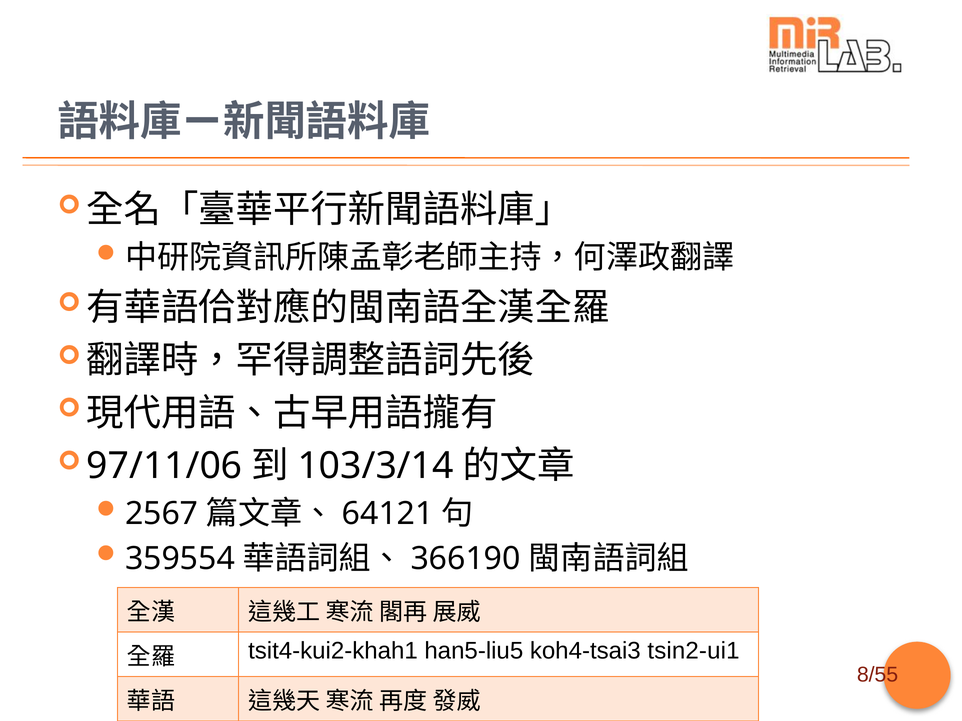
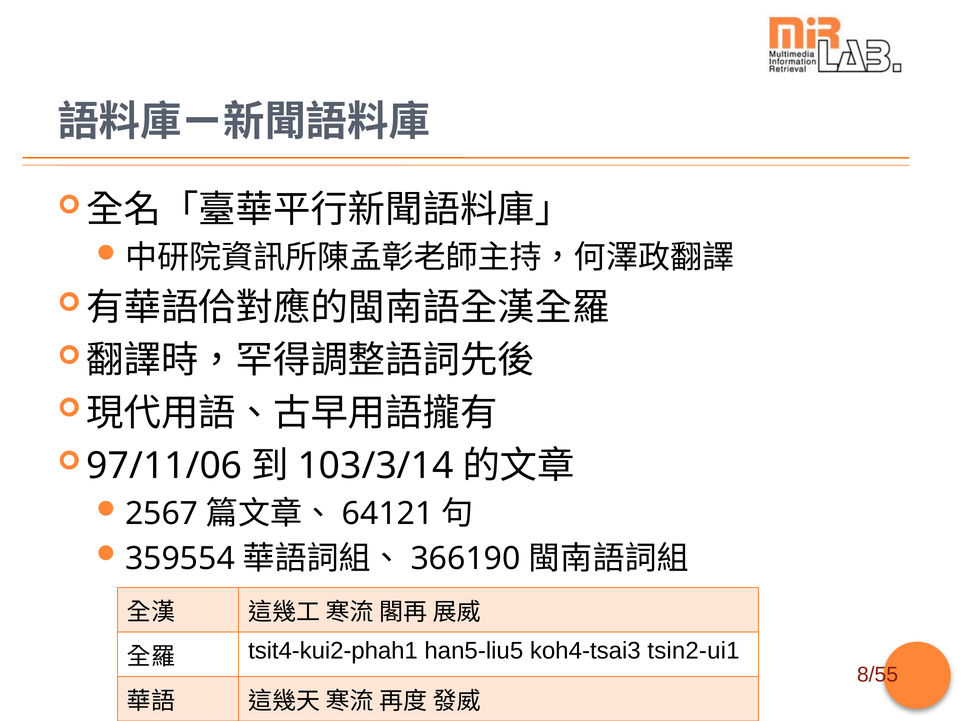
tsit4-kui2-khah1: tsit4-kui2-khah1 -> tsit4-kui2-phah1
